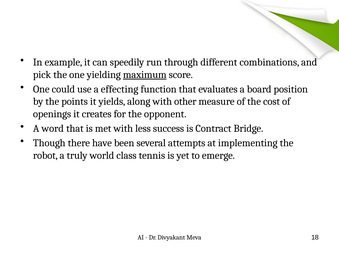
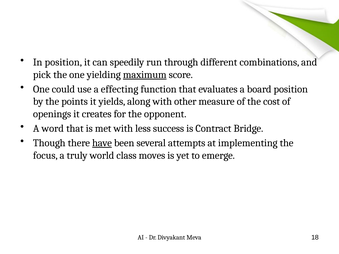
In example: example -> position
have underline: none -> present
robot: robot -> focus
tennis: tennis -> moves
